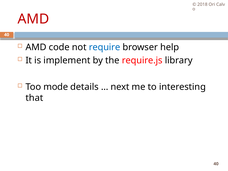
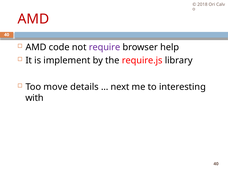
require colour: blue -> purple
mode: mode -> move
that: that -> with
